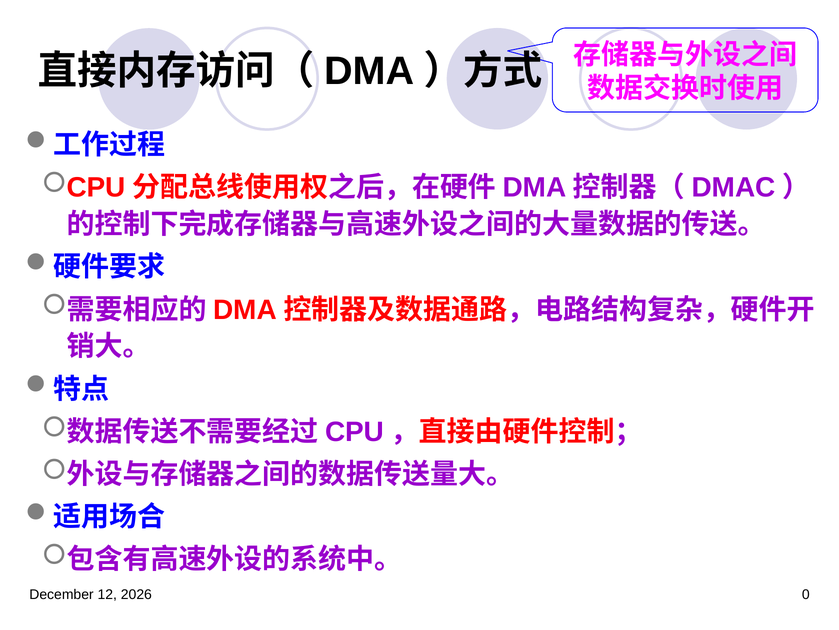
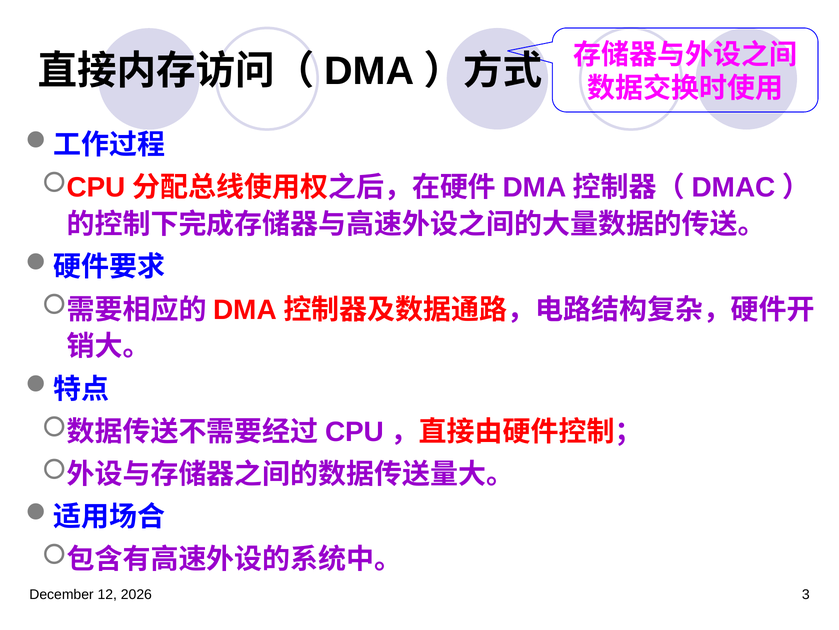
0: 0 -> 3
